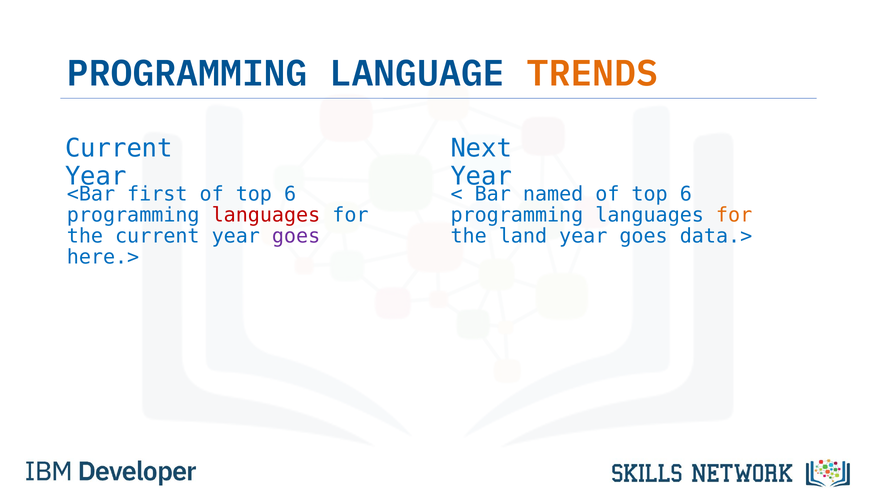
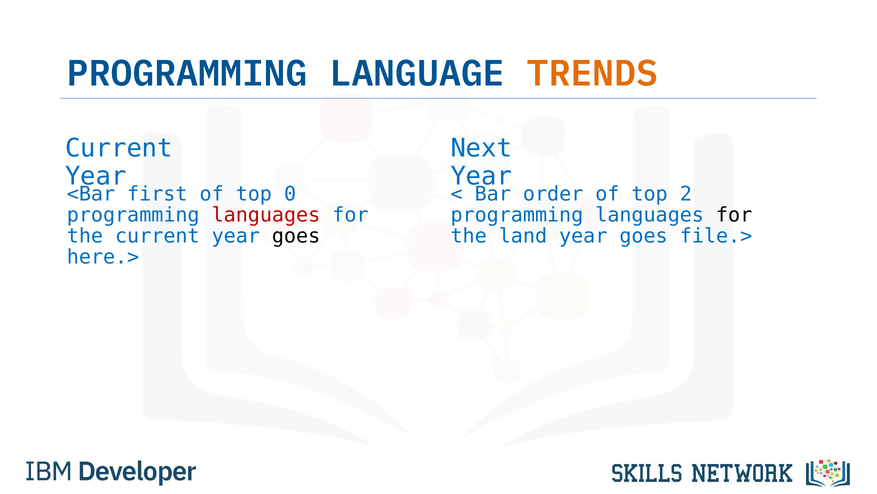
6 at (290, 194): 6 -> 0
named: named -> order
6 at (686, 194): 6 -> 2
for at (734, 215) colour: orange -> black
goes at (296, 236) colour: purple -> black
data.>: data.> -> file.>
